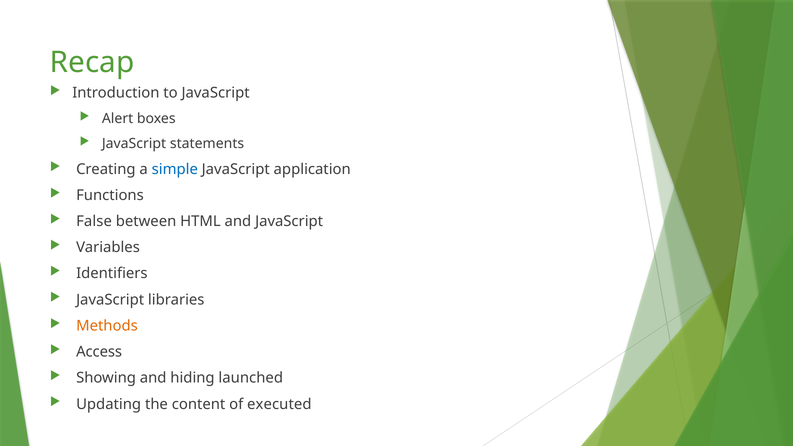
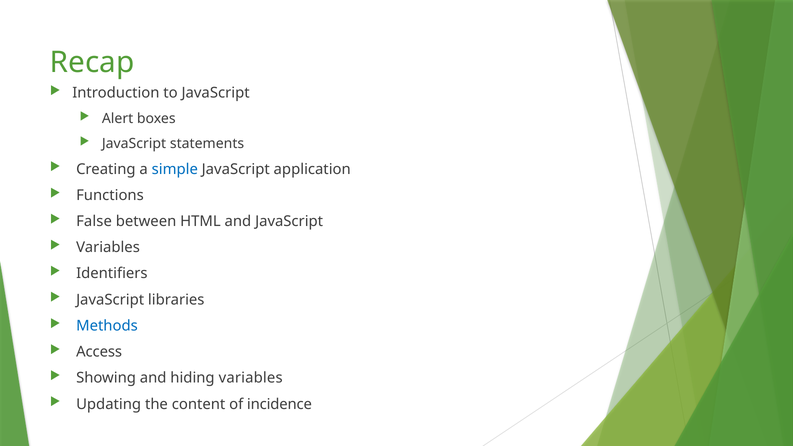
Methods colour: orange -> blue
hiding launched: launched -> variables
executed: executed -> incidence
